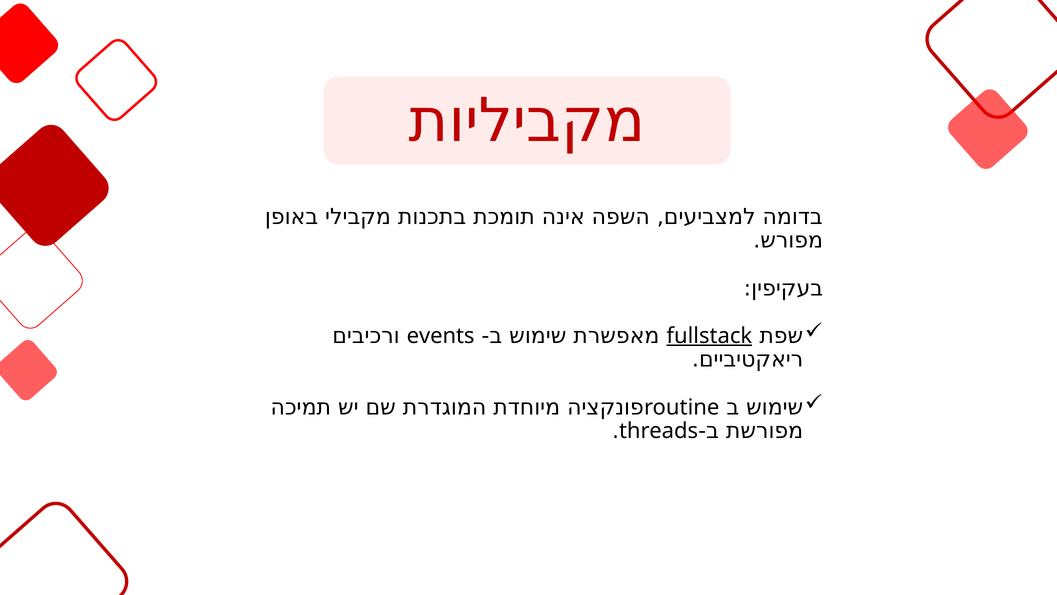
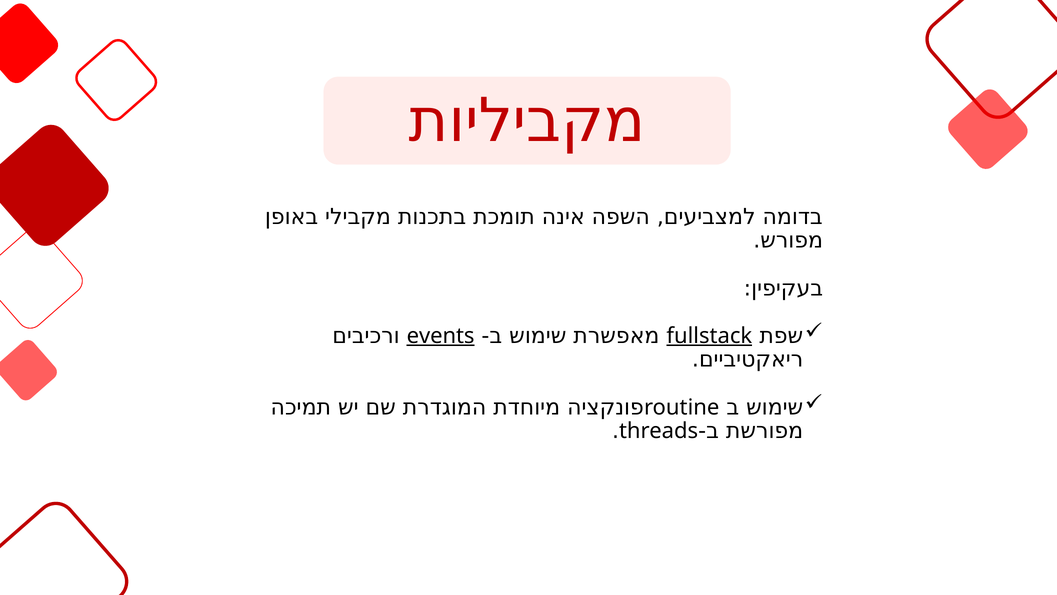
events underline: none -> present
